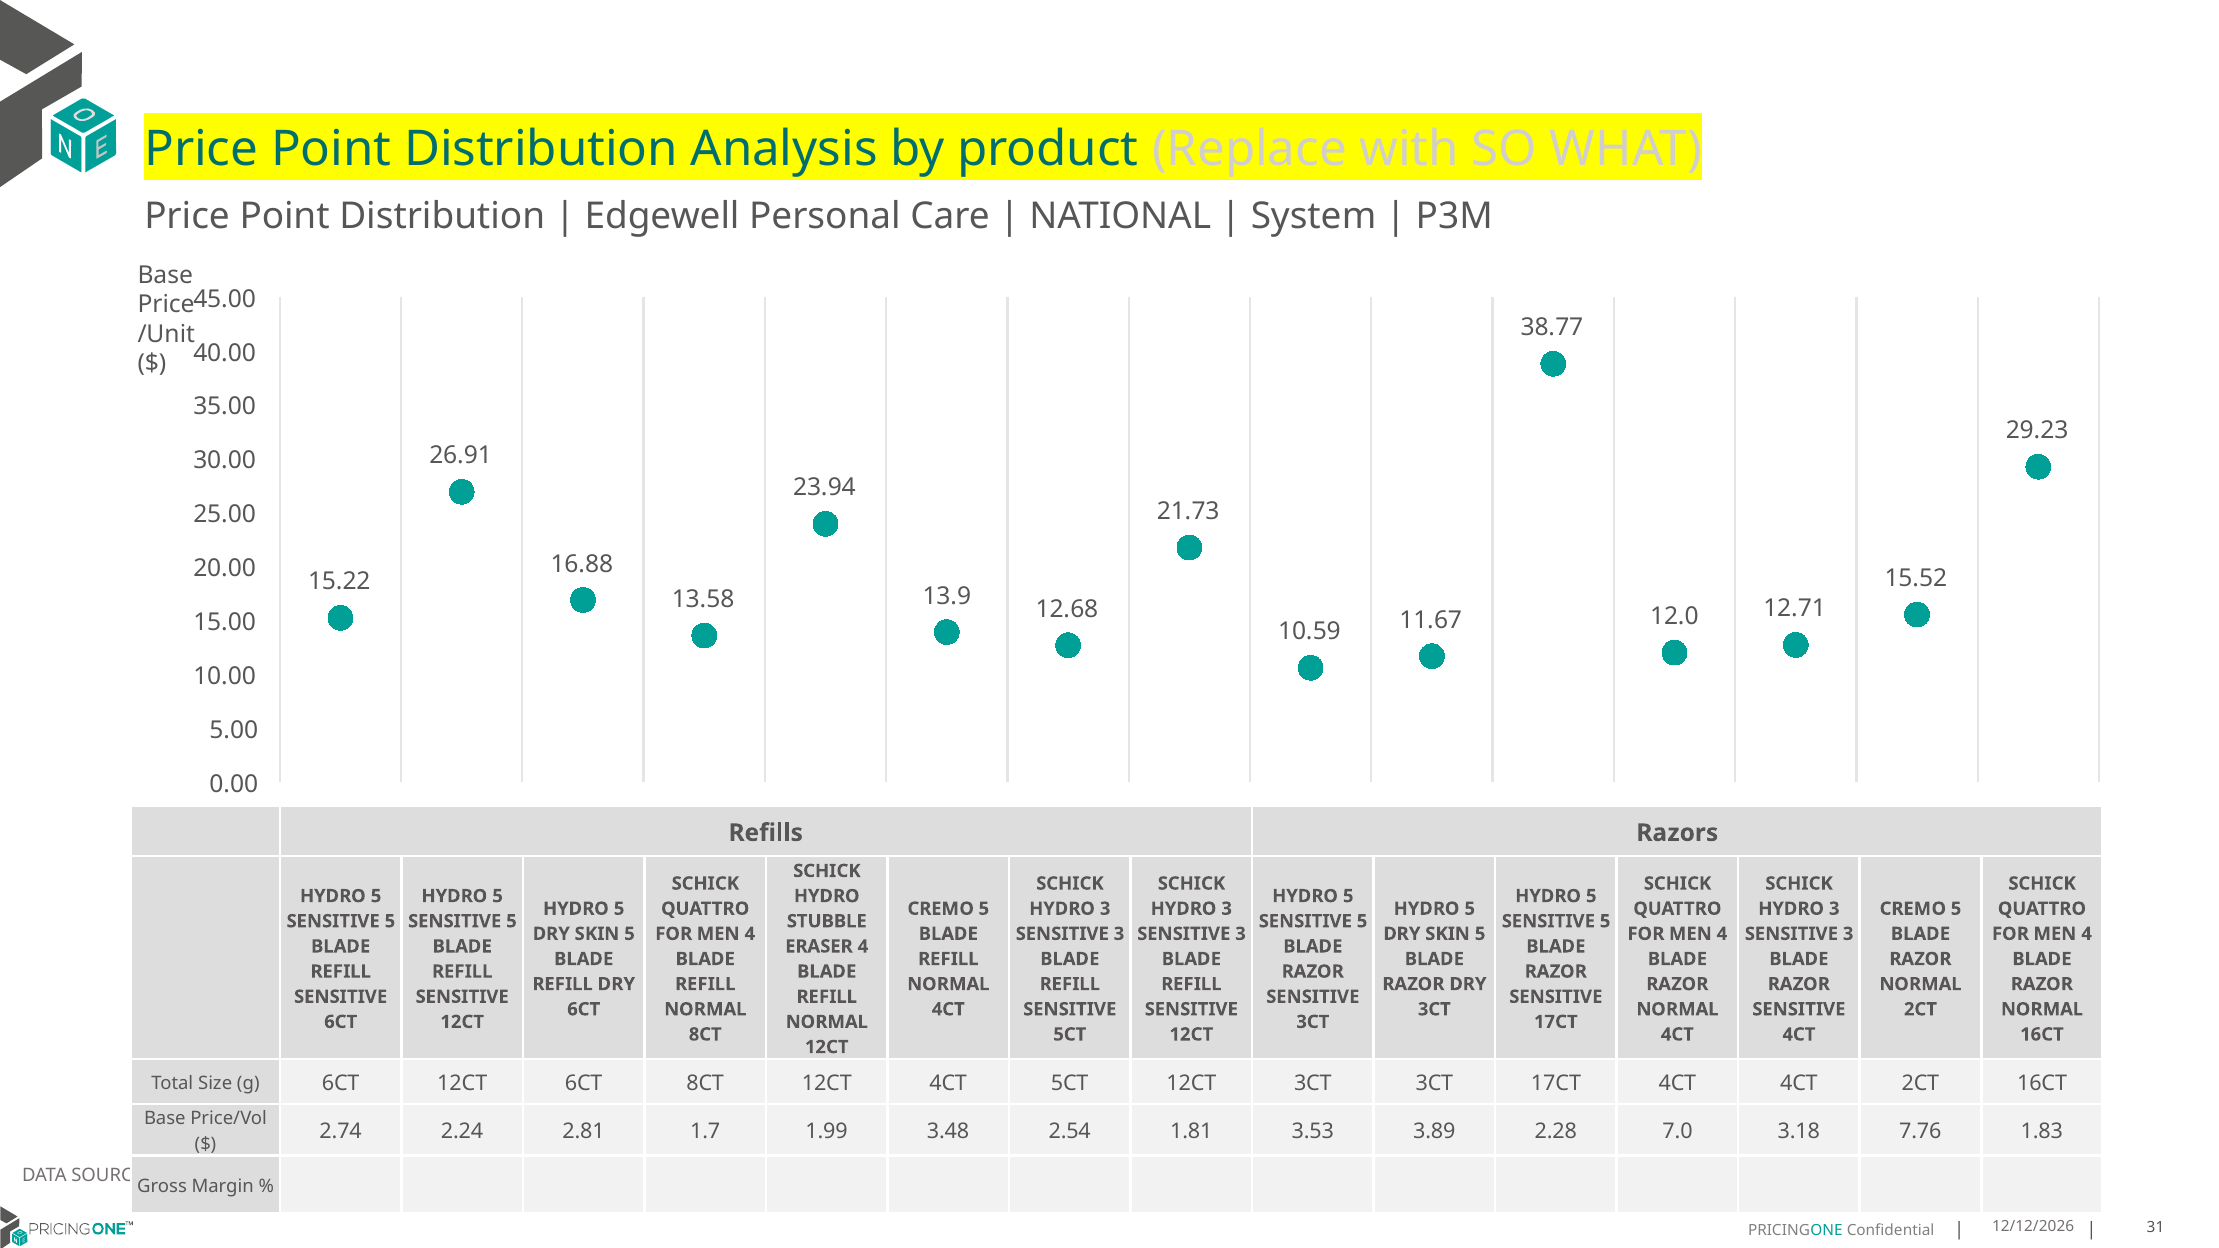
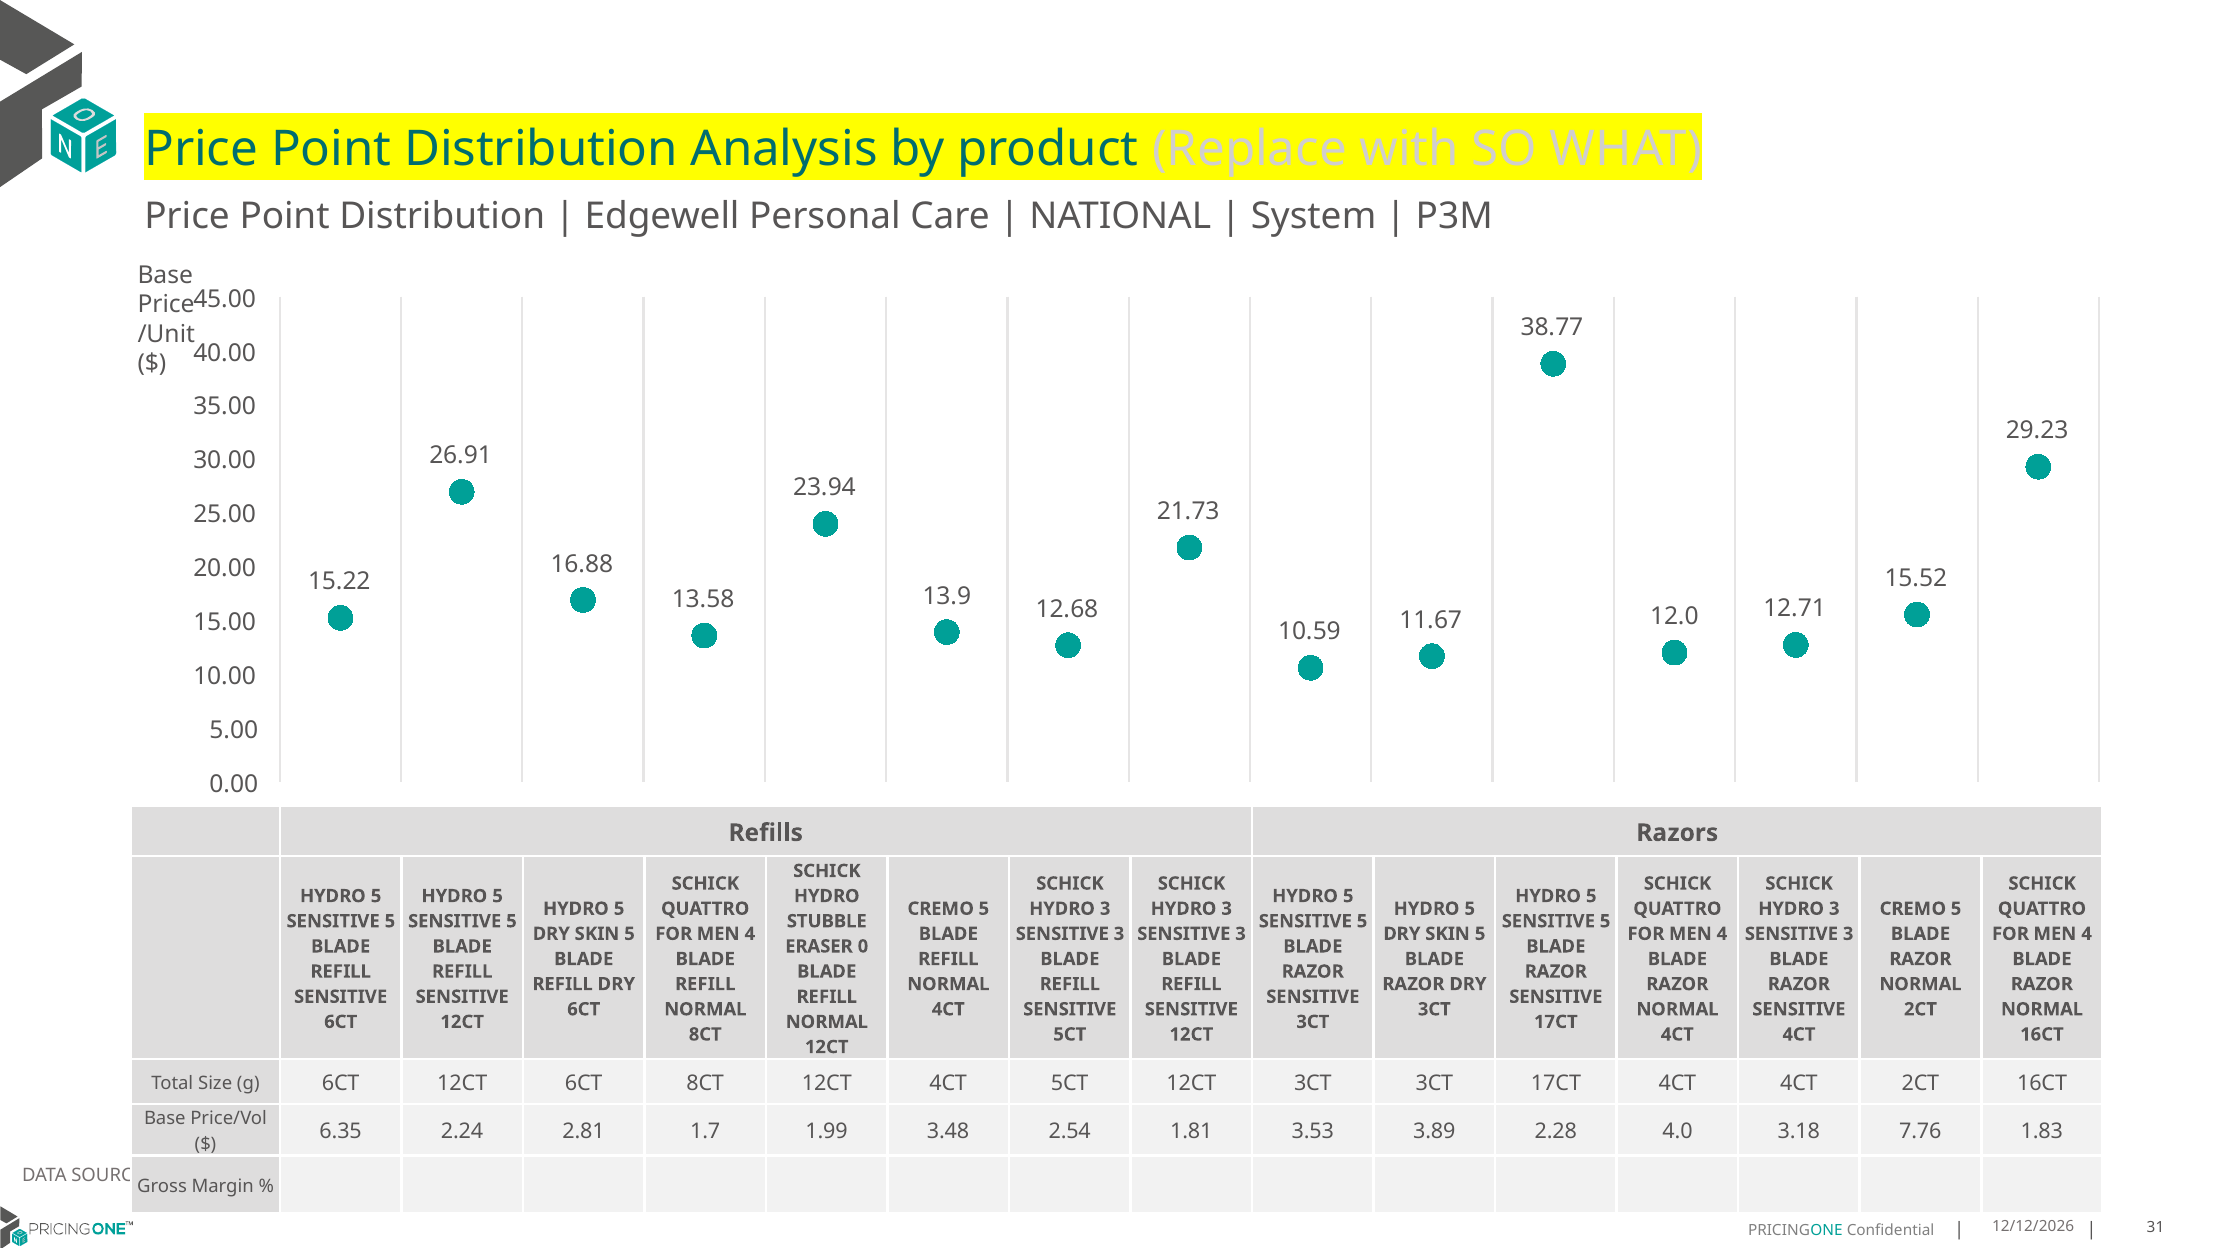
ERASER 4: 4 -> 0
2.74: 2.74 -> 6.35
7.0: 7.0 -> 4.0
